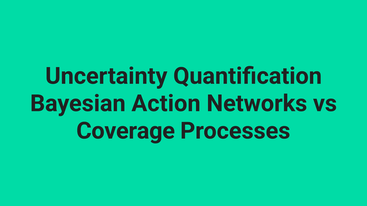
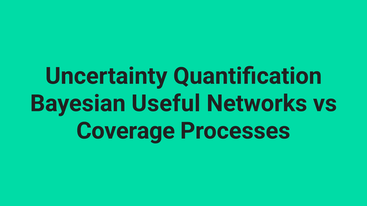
Action: Action -> Useful
